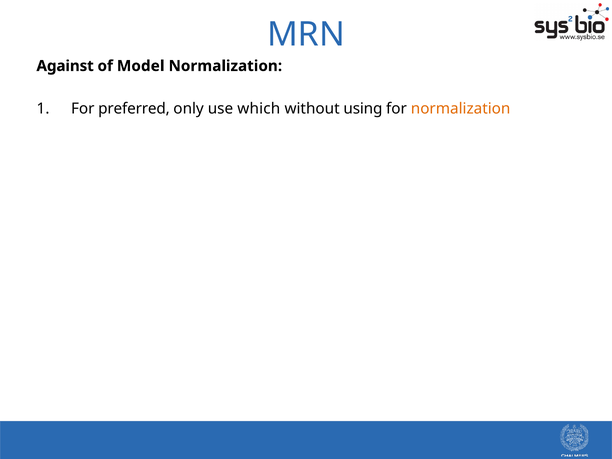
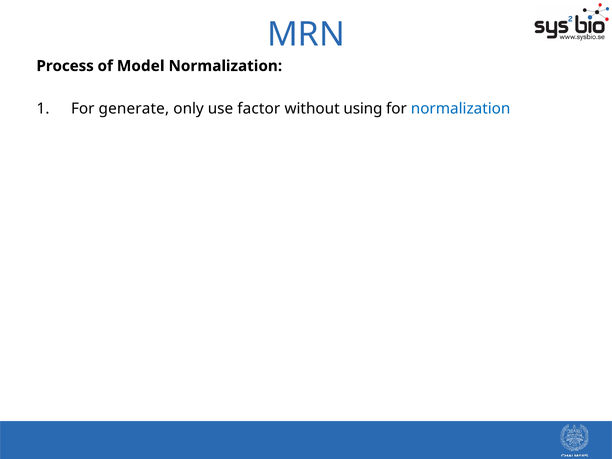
Against: Against -> Process
preferred: preferred -> generate
which: which -> factor
normalization at (461, 109) colour: orange -> blue
